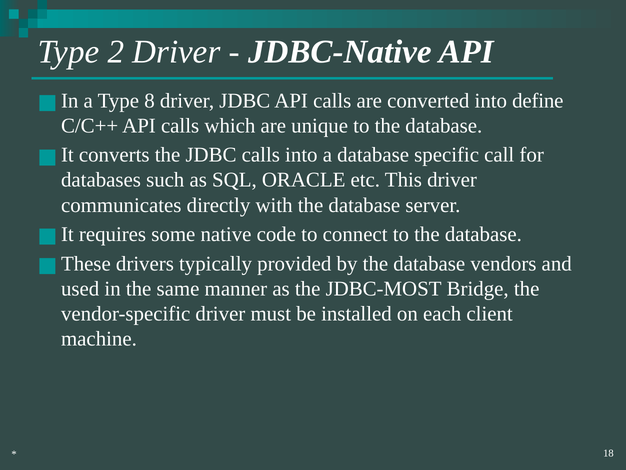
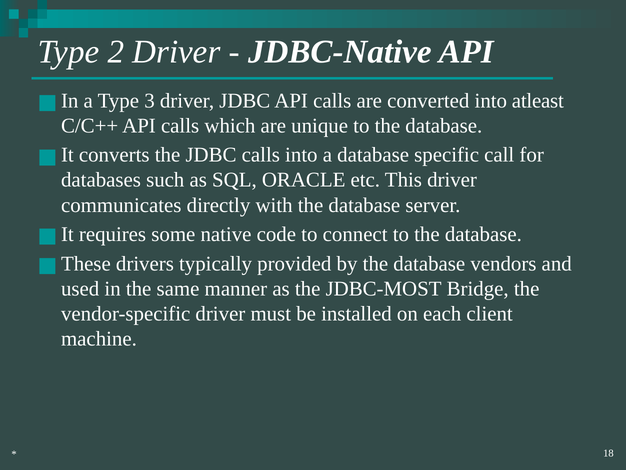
8: 8 -> 3
define: define -> atleast
